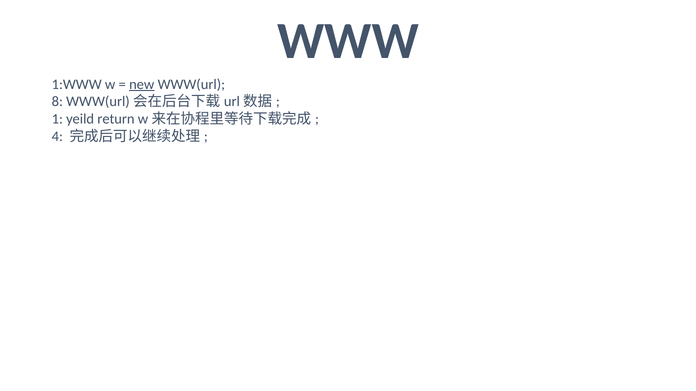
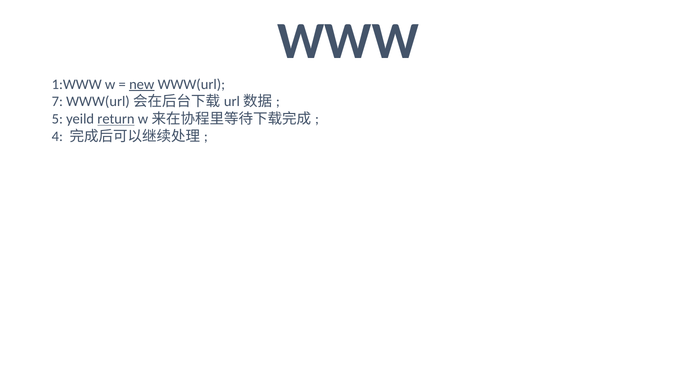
8: 8 -> 7
1: 1 -> 5
return underline: none -> present
